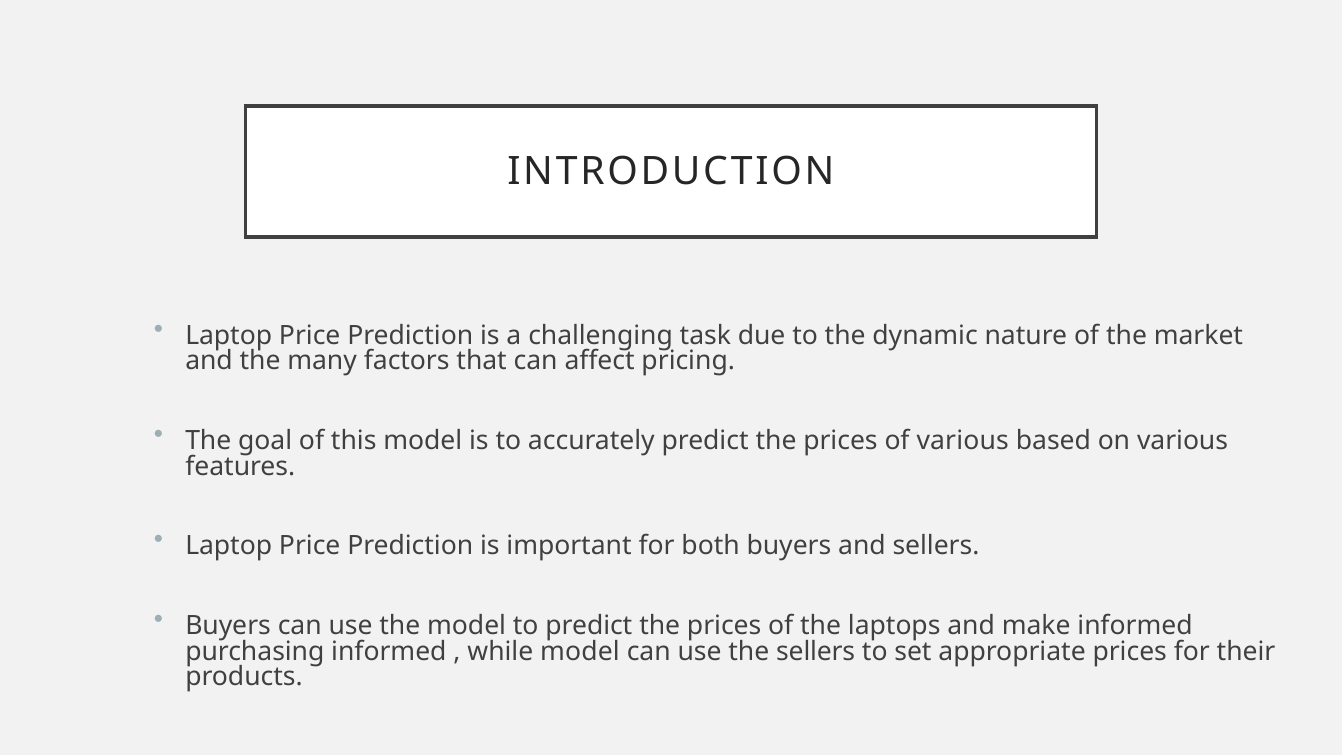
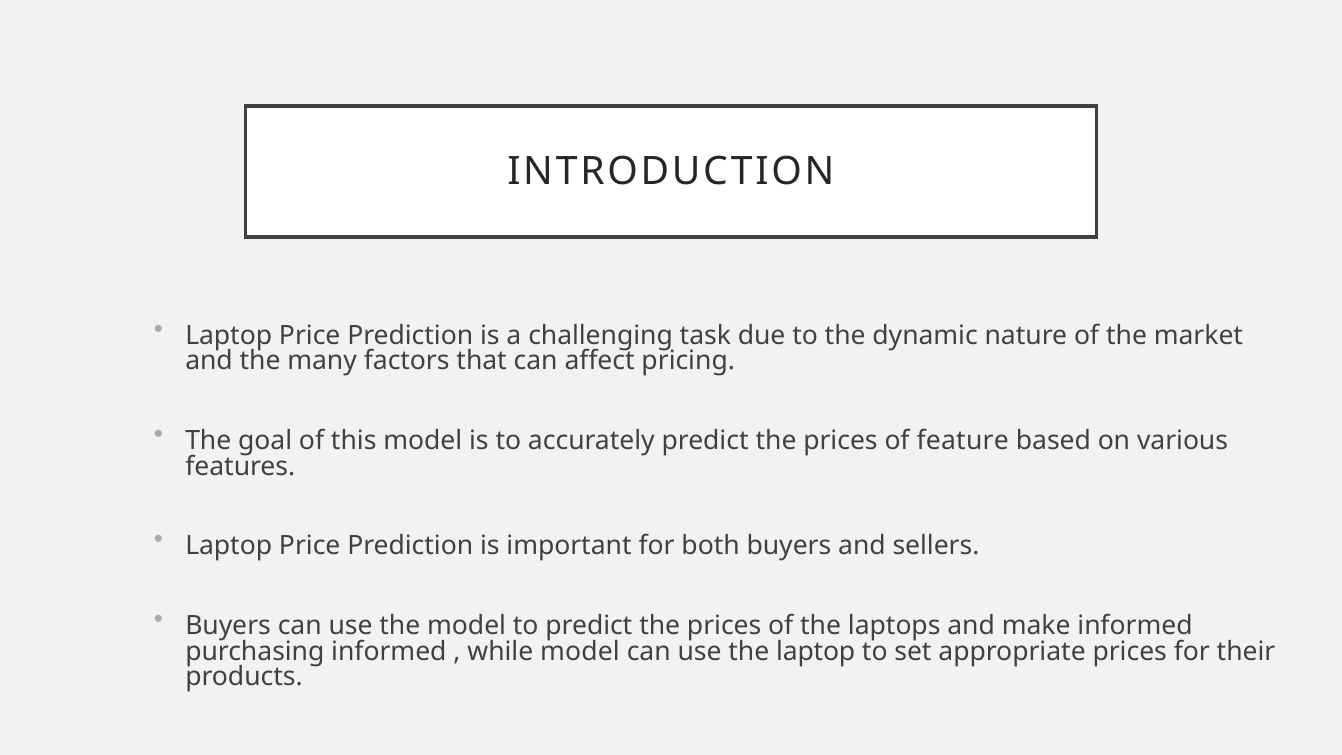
of various: various -> feature
the sellers: sellers -> laptop
